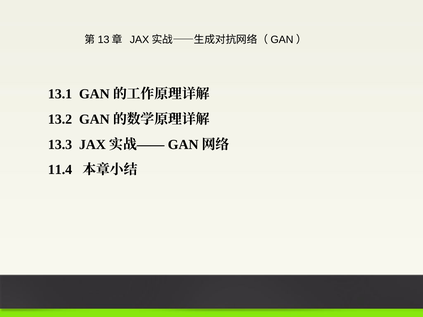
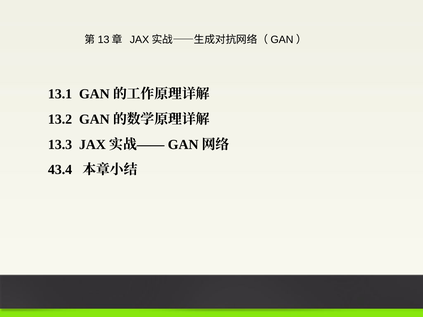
11.4: 11.4 -> 43.4
